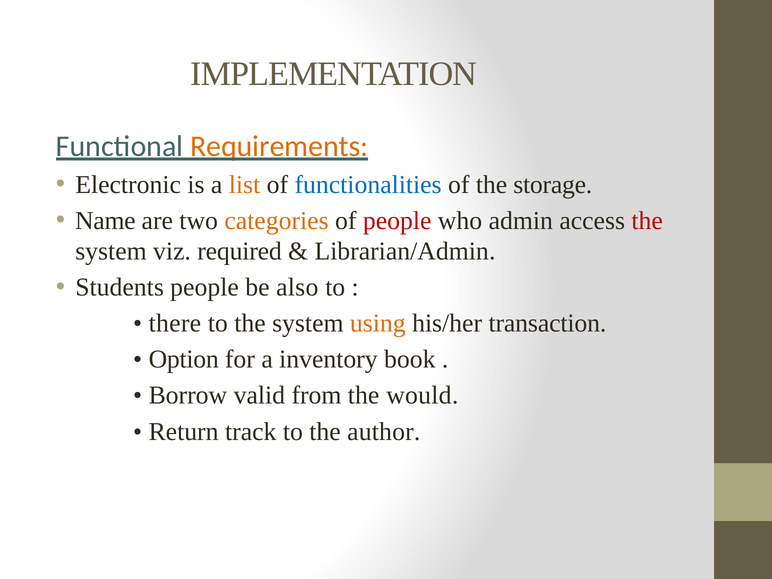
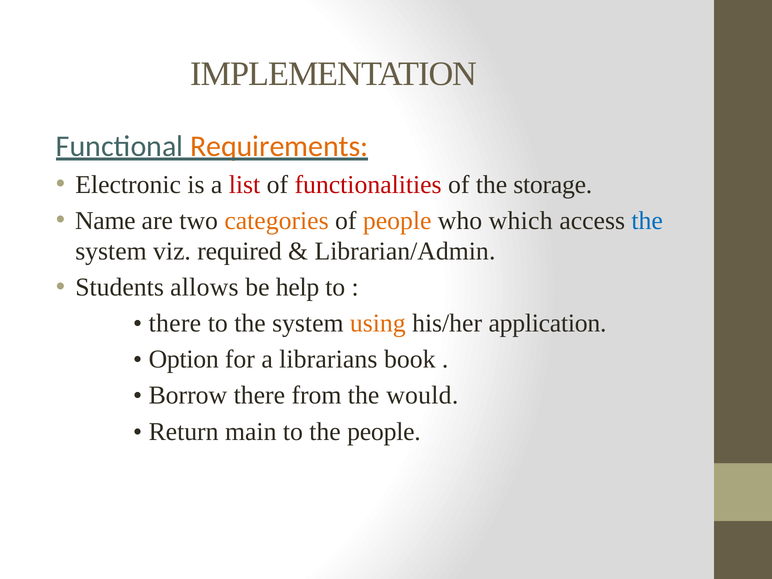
list colour: orange -> red
functionalities colour: blue -> red
people at (397, 221) colour: red -> orange
admin: admin -> which
the at (647, 221) colour: red -> blue
Students people: people -> allows
also: also -> help
transaction: transaction -> application
inventory: inventory -> librarians
Borrow valid: valid -> there
track: track -> main
the author: author -> people
